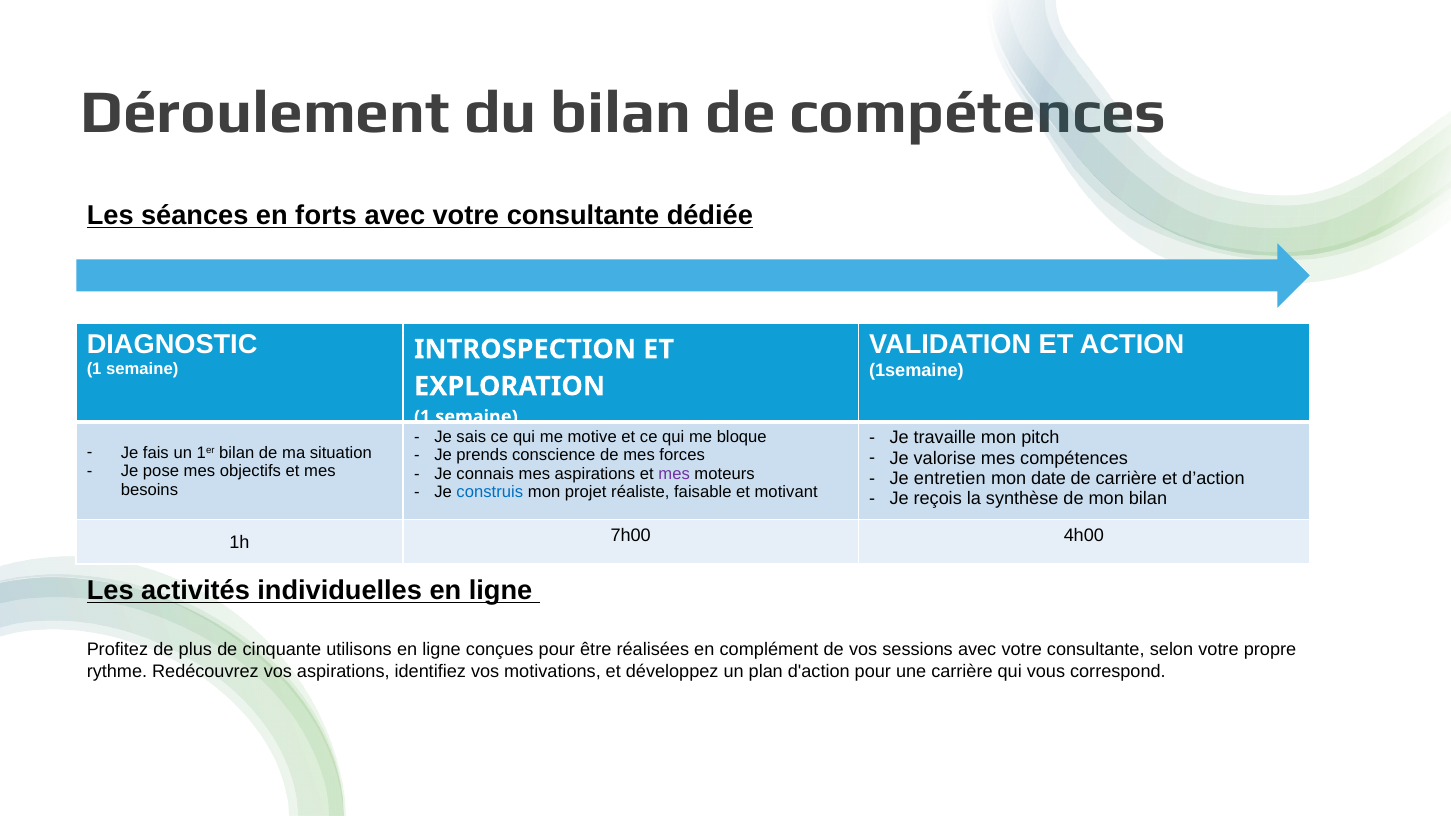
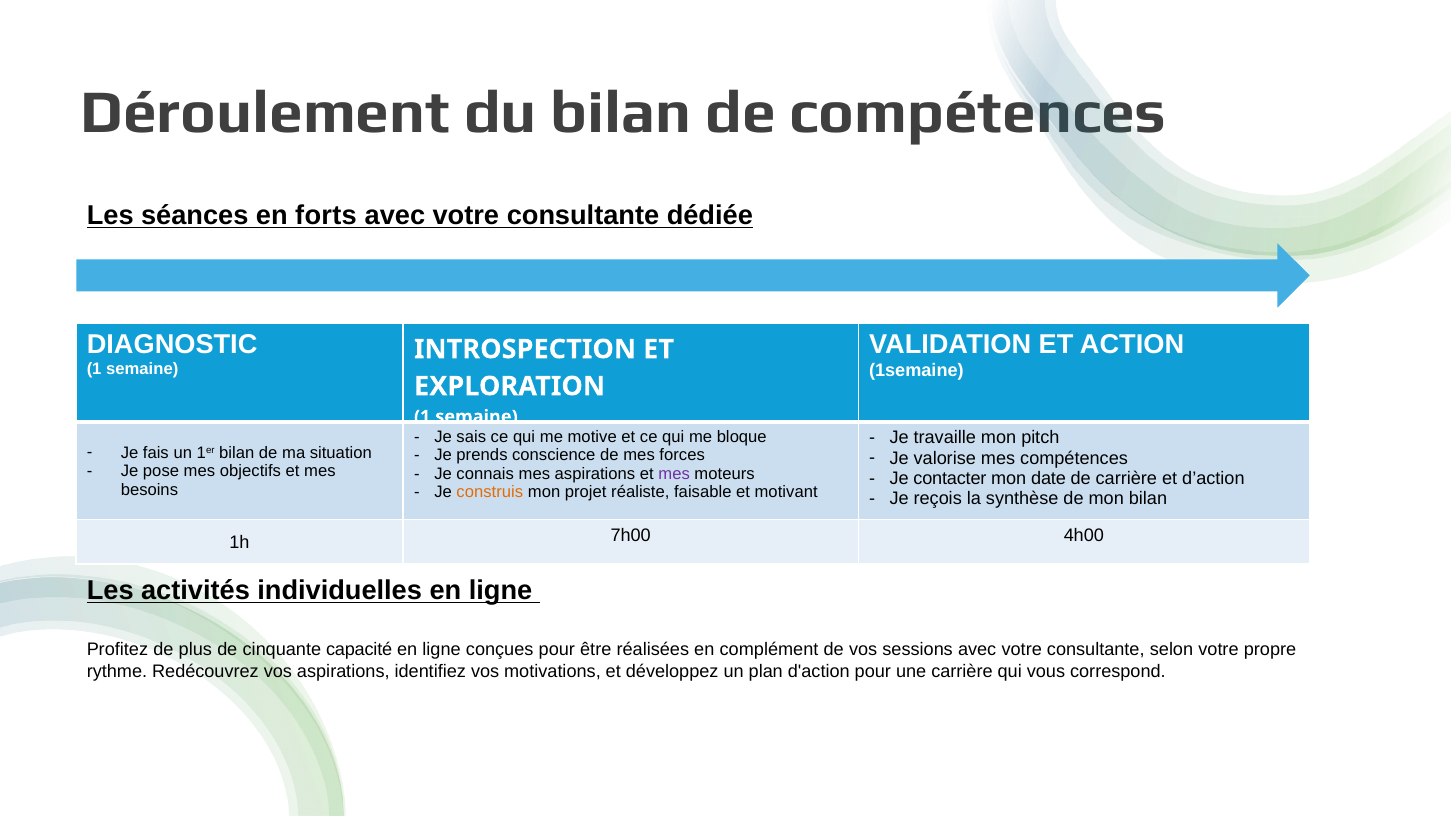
entretien: entretien -> contacter
construis colour: blue -> orange
utilisons: utilisons -> capacité
